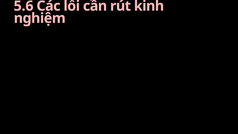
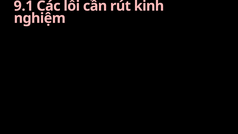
5.6: 5.6 -> 9.1
